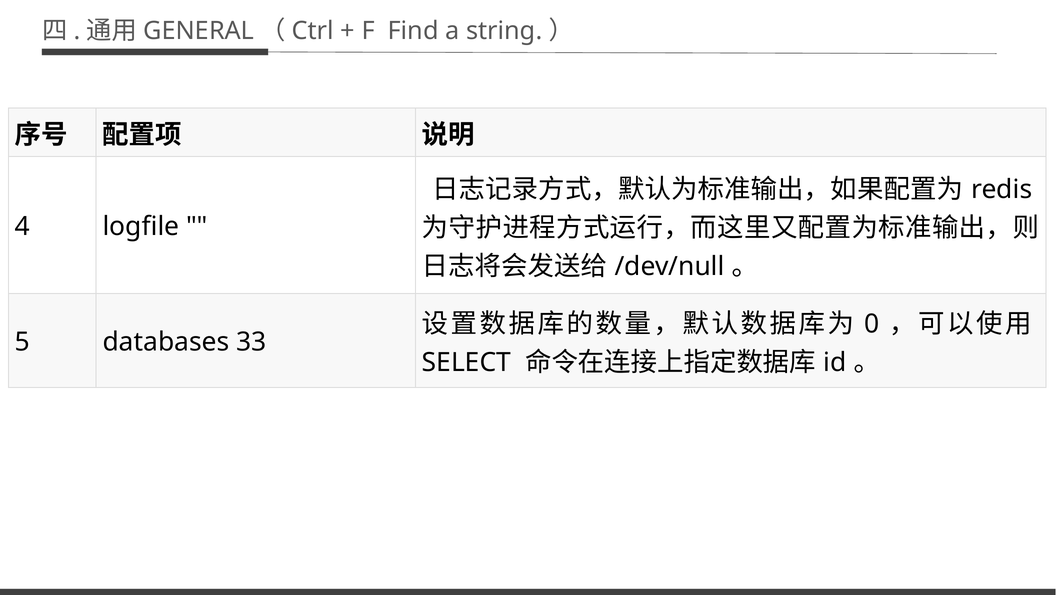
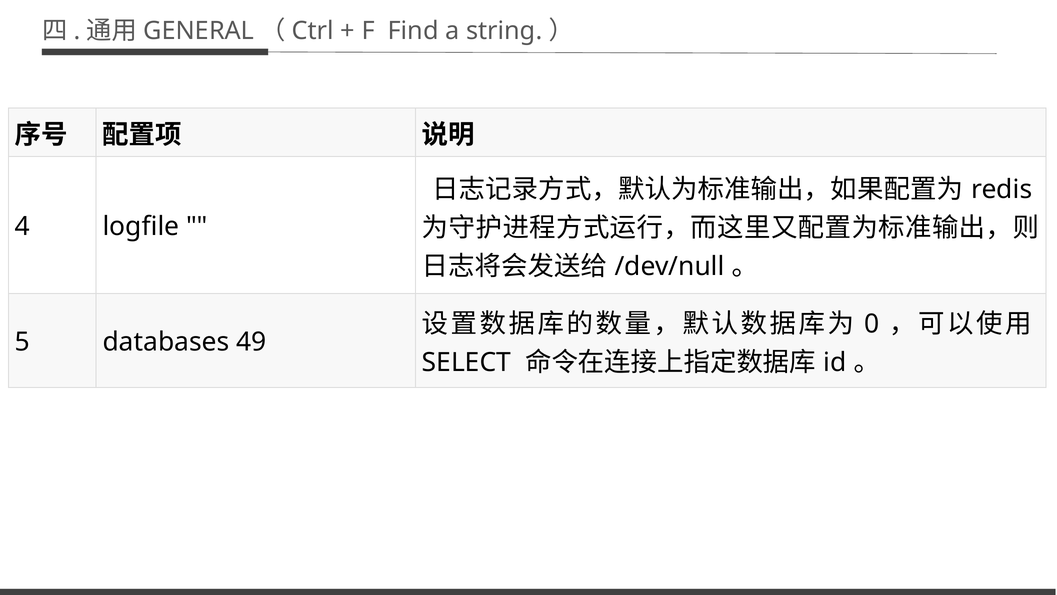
33: 33 -> 49
